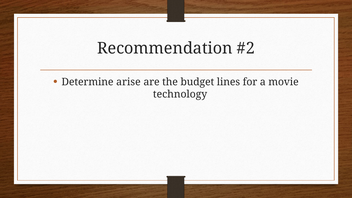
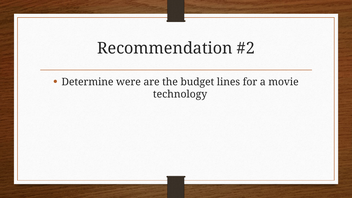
arise: arise -> were
